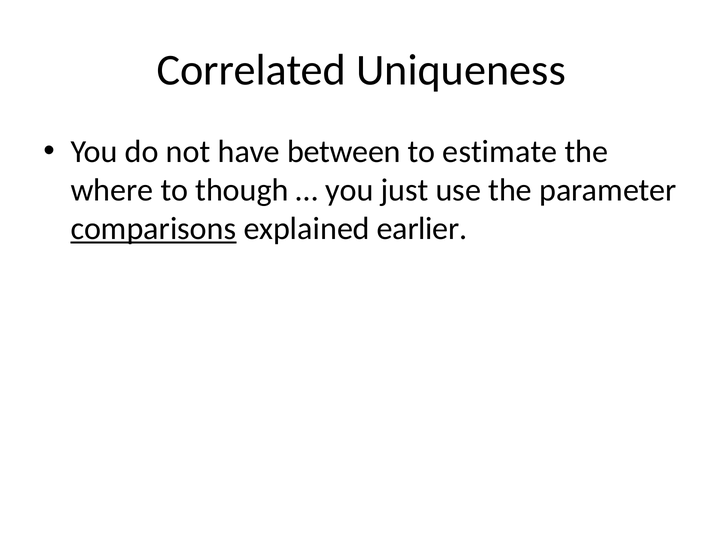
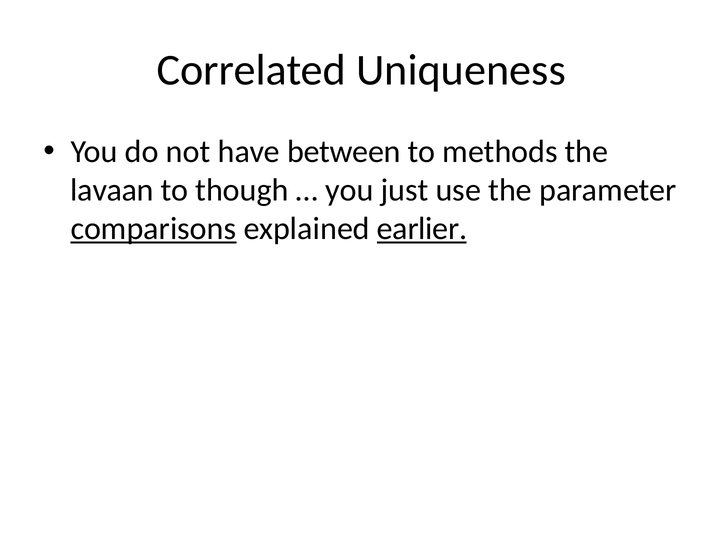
estimate: estimate -> methods
where: where -> lavaan
earlier underline: none -> present
